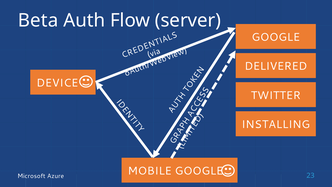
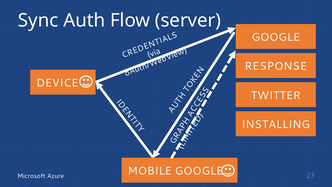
Beta: Beta -> Sync
DELIVERED: DELIVERED -> RESPONSE
